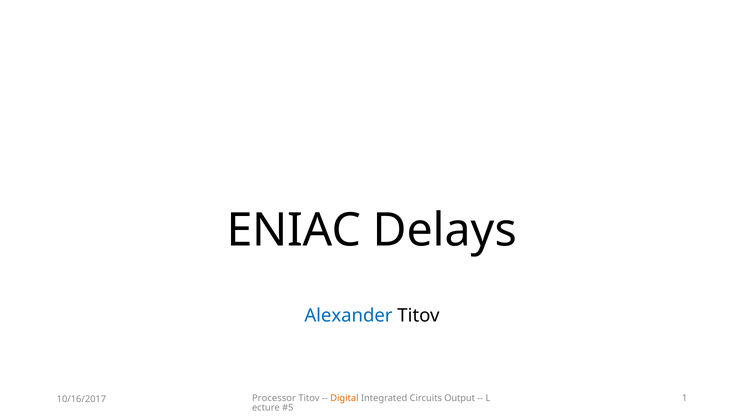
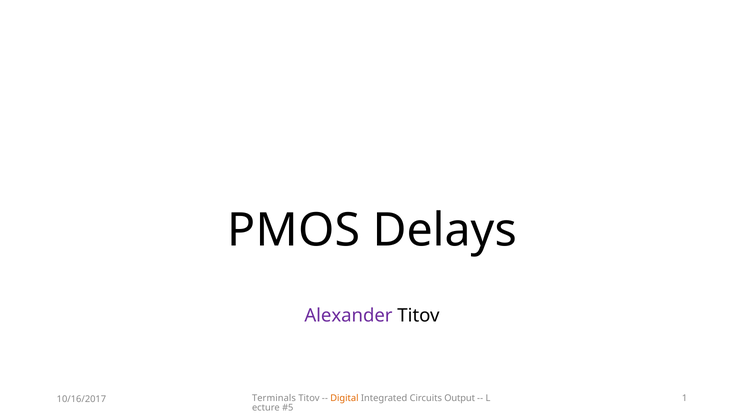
ENIAC: ENIAC -> PMOS
Alexander colour: blue -> purple
Processor: Processor -> Terminals
